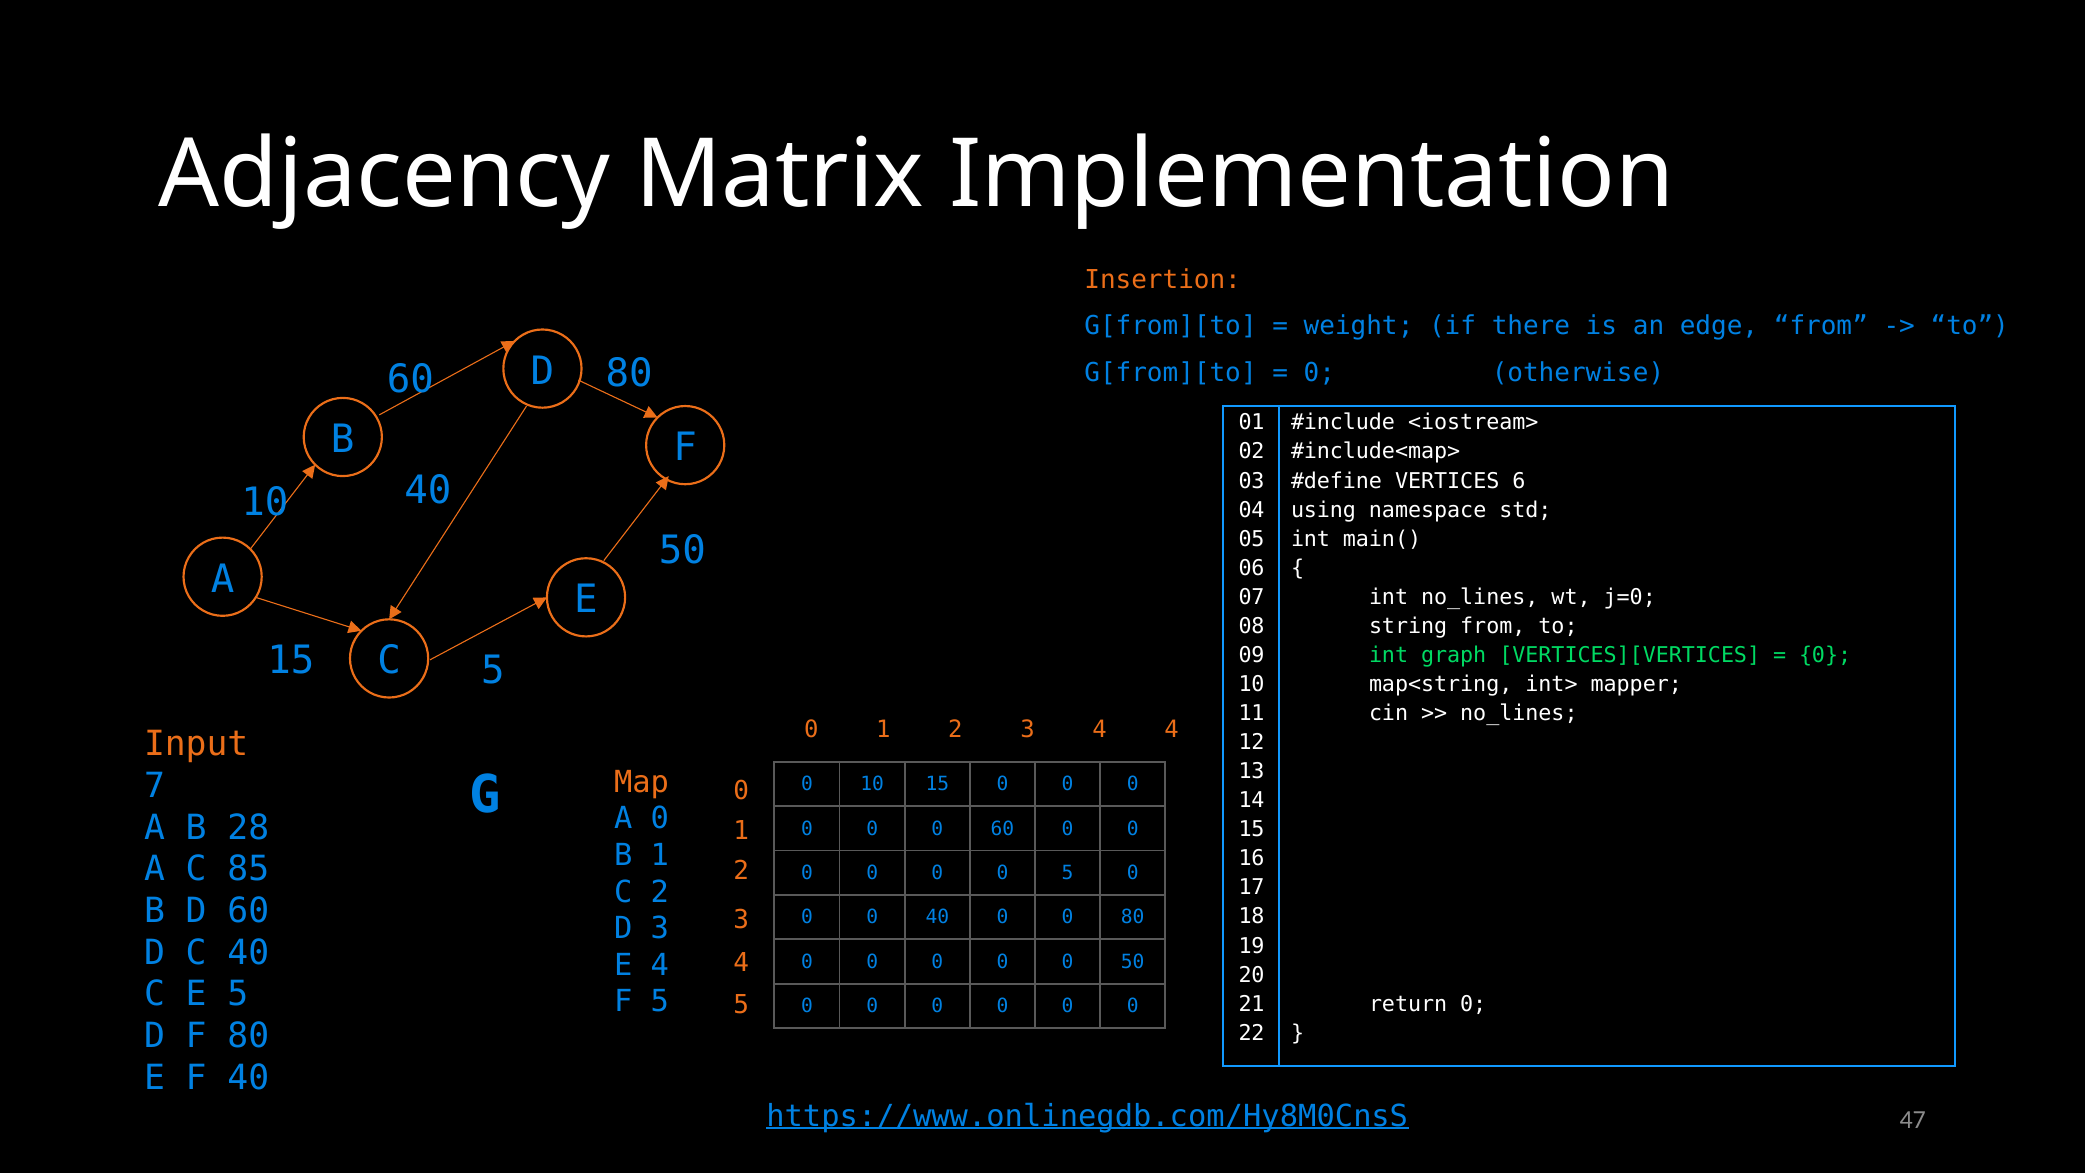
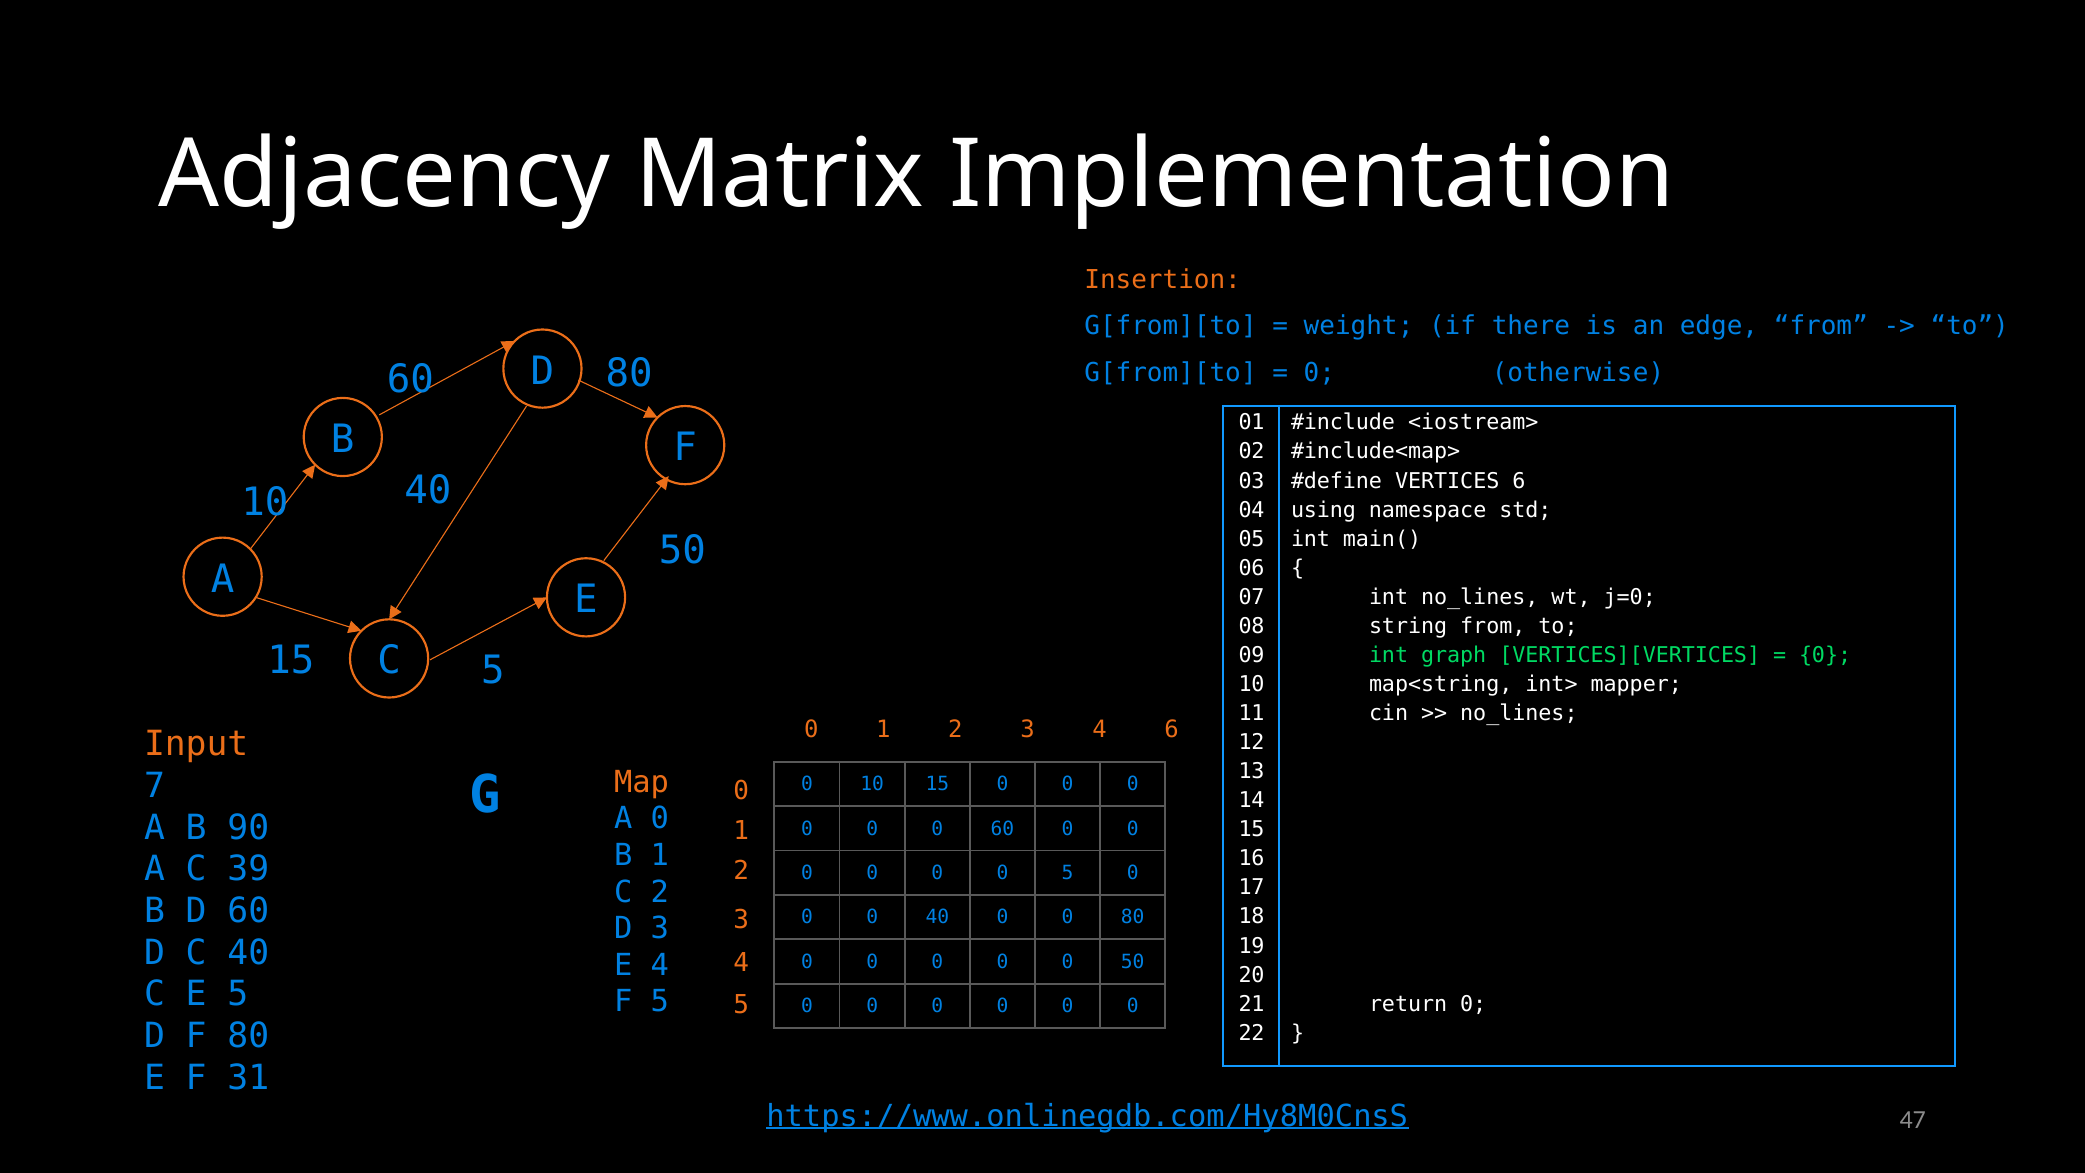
4 4: 4 -> 6
28: 28 -> 90
85: 85 -> 39
F 40: 40 -> 31
